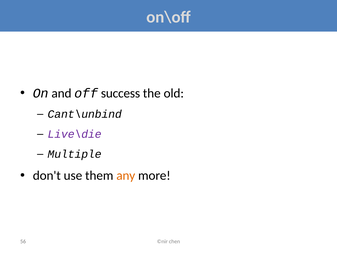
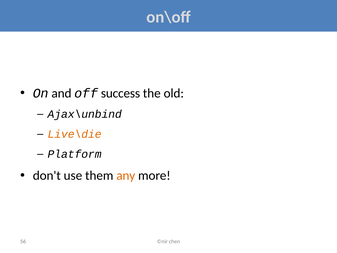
Cant\unbind: Cant\unbind -> Ajax\unbind
Live\die colour: purple -> orange
Multiple: Multiple -> Platform
